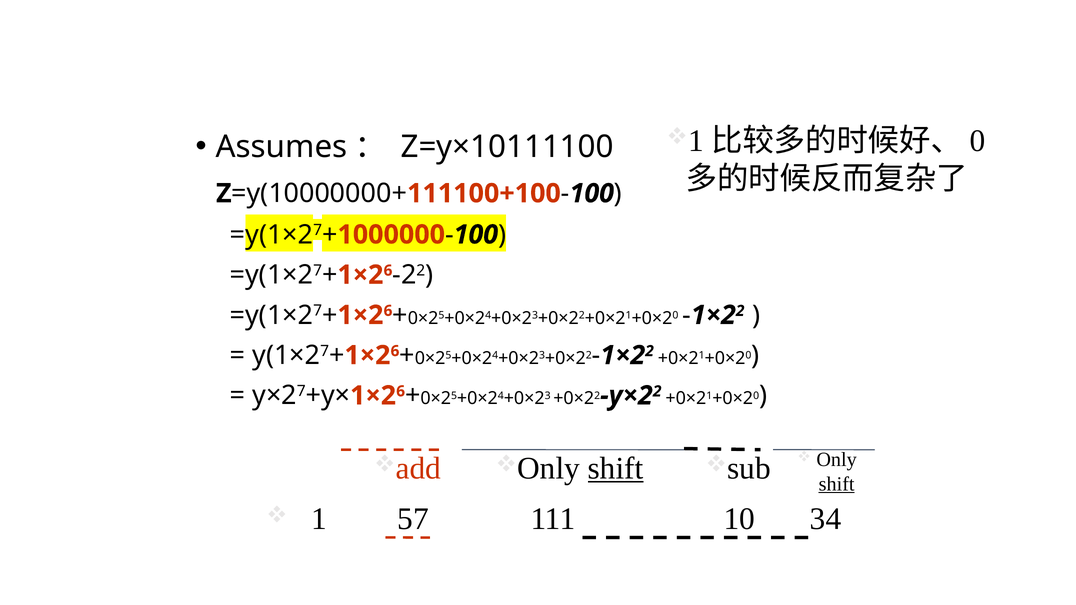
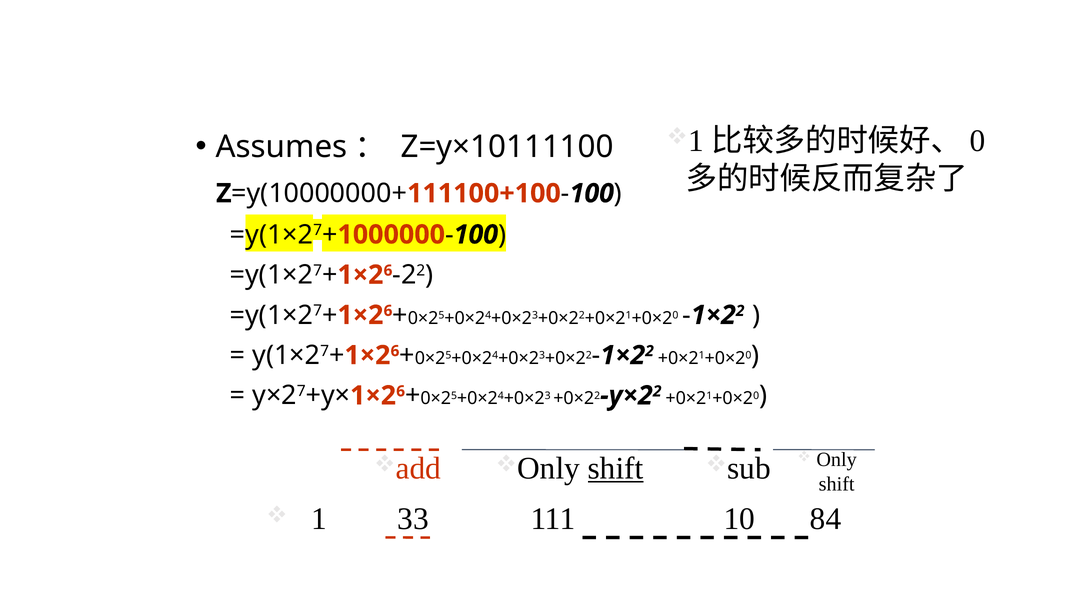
shift at (837, 484) underline: present -> none
57: 57 -> 33
34: 34 -> 84
